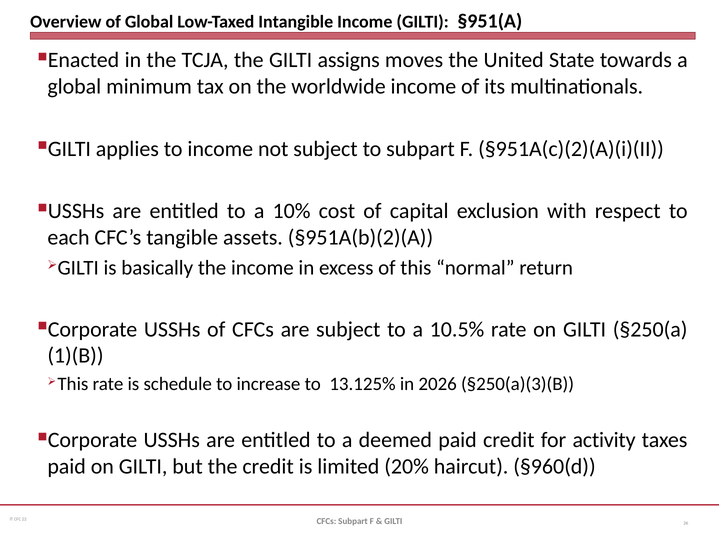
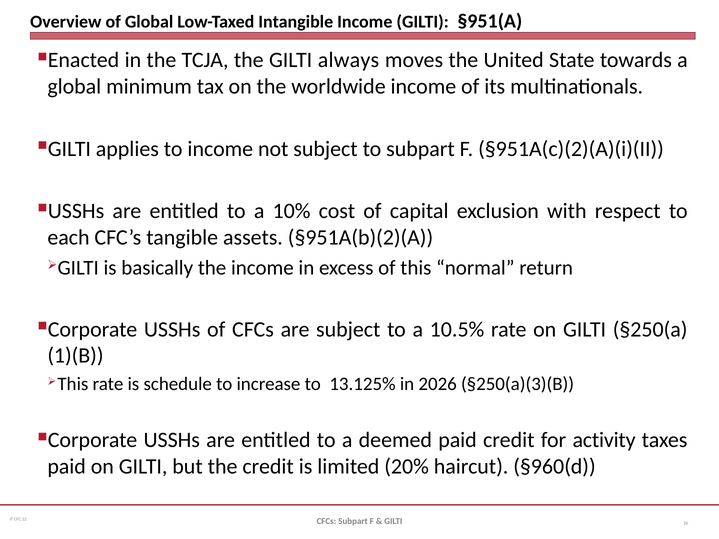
assigns: assigns -> always
